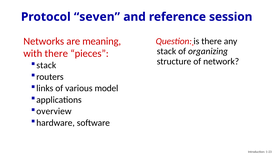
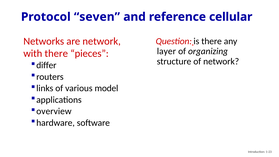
session: session -> cellular
are meaning: meaning -> network
stack at (166, 51): stack -> layer
stack at (46, 65): stack -> differ
